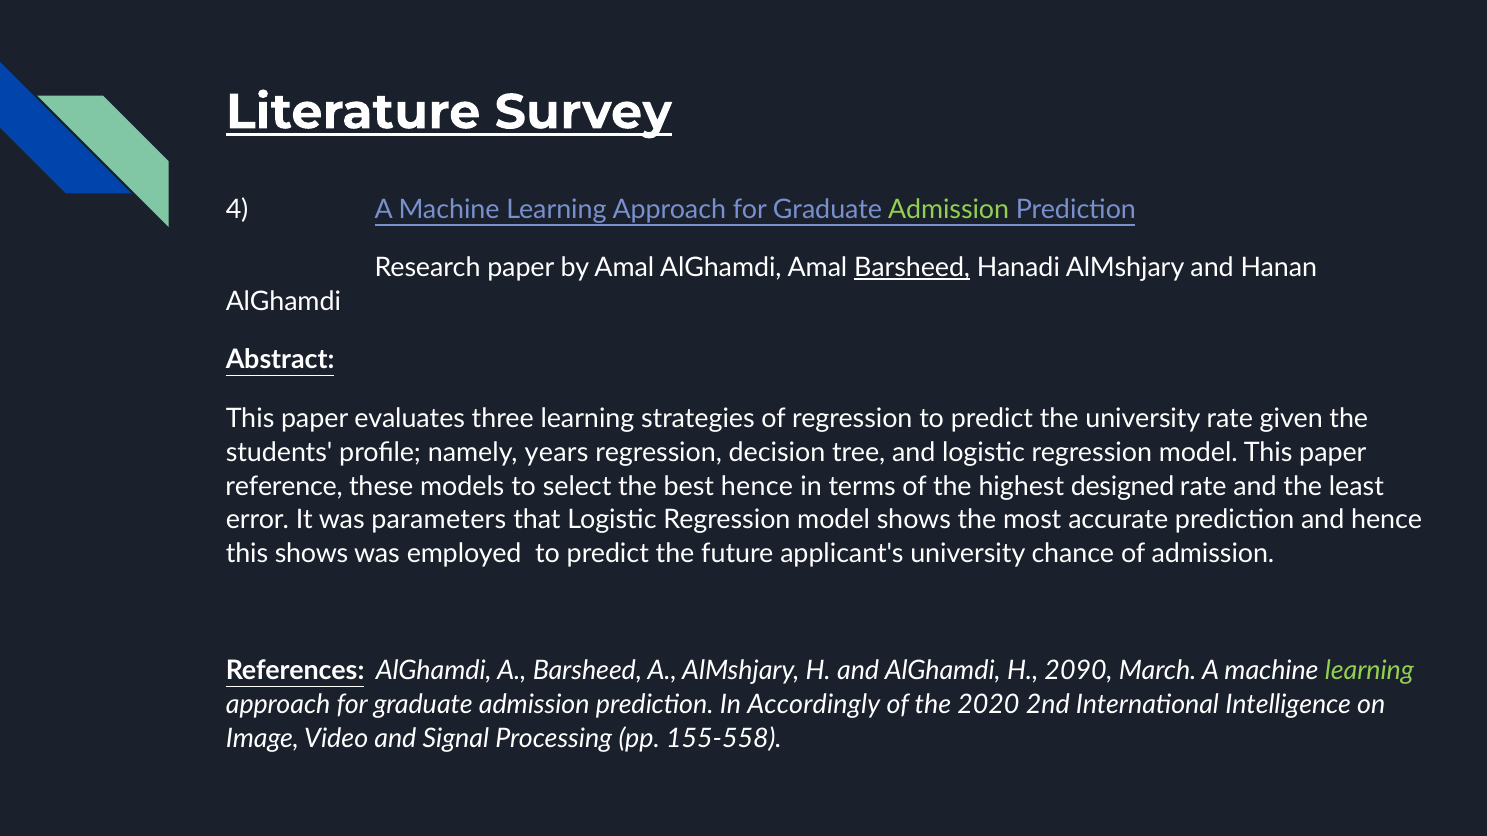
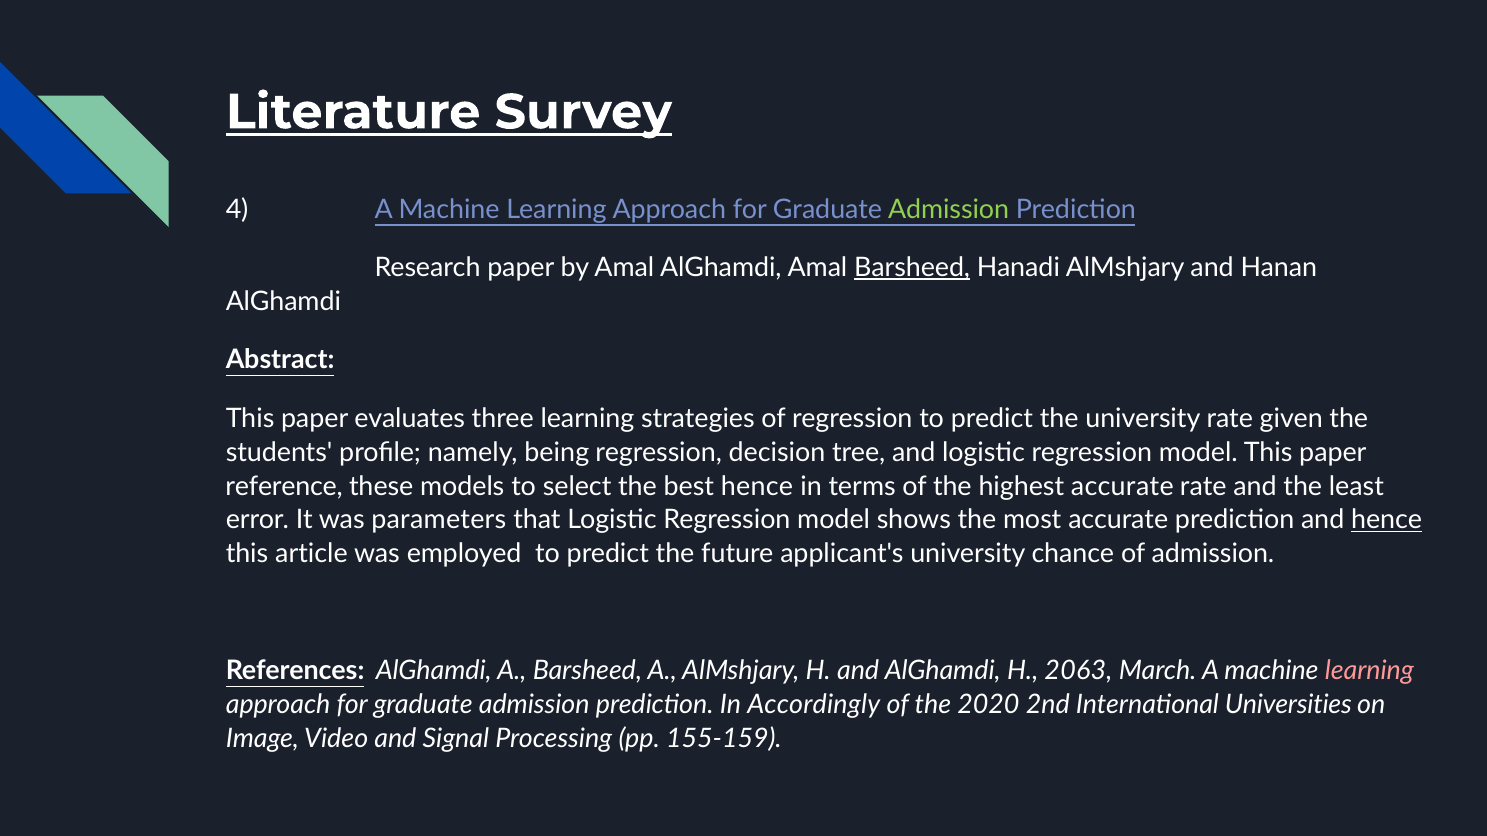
years: years -> being
highest designed: designed -> accurate
hence at (1387, 520) underline: none -> present
this shows: shows -> article
2090: 2090 -> 2063
learning at (1369, 671) colour: light green -> pink
Intelligence: Intelligence -> Universities
155-558: 155-558 -> 155-159
